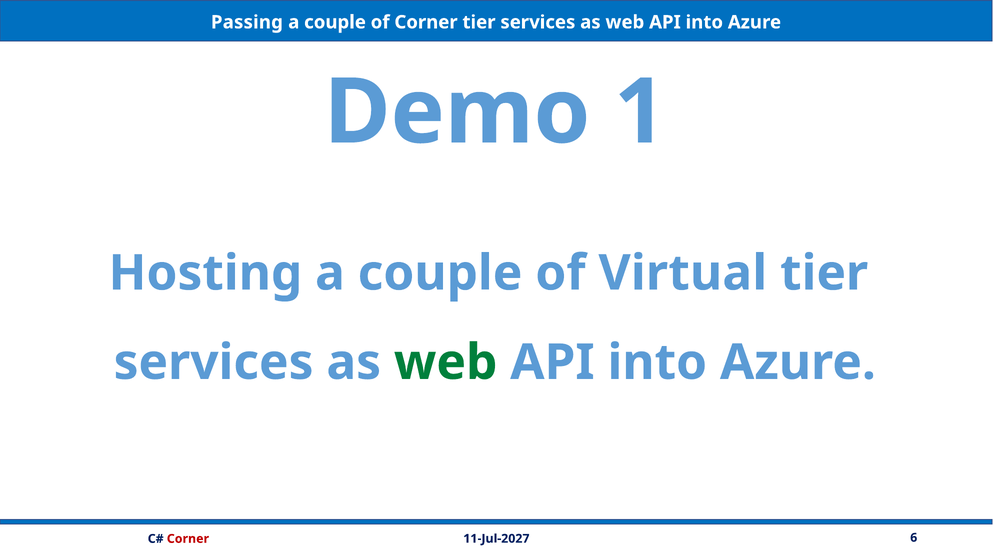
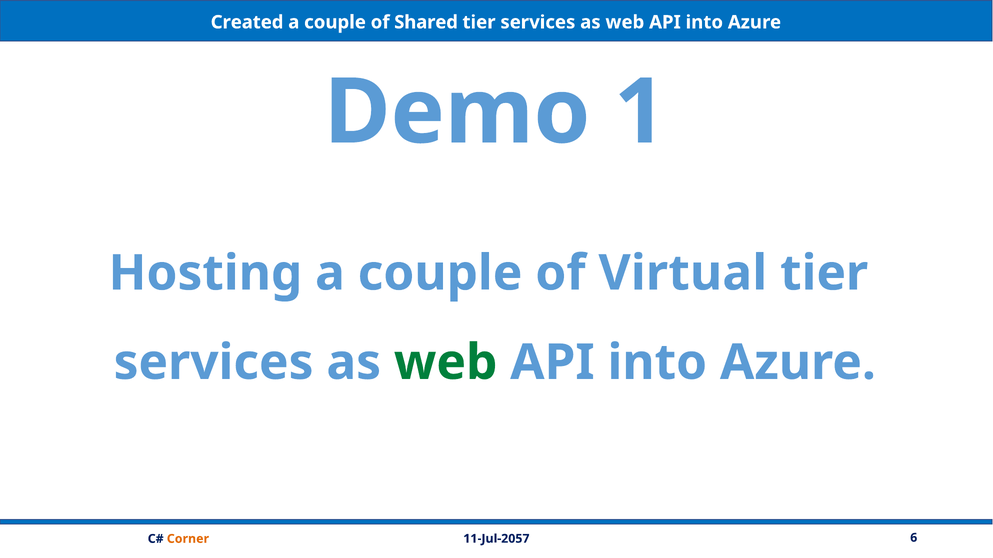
Passing: Passing -> Created
of Corner: Corner -> Shared
11-Jul-2027: 11-Jul-2027 -> 11-Jul-2057
Corner at (188, 539) colour: red -> orange
